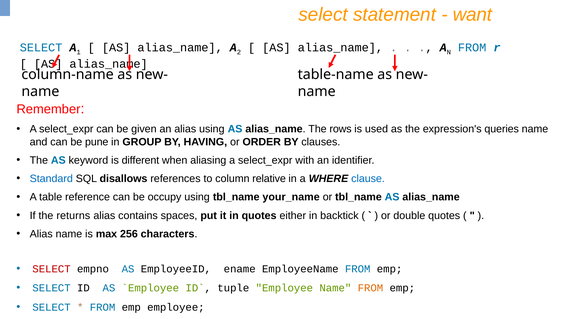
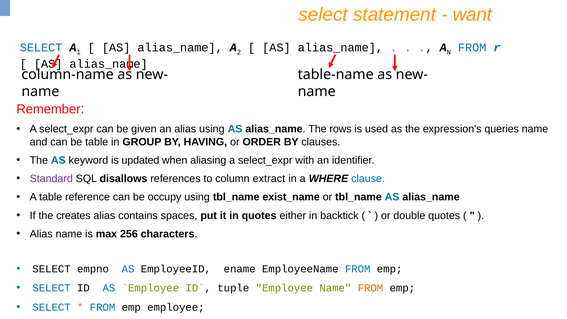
be pune: pune -> table
different: different -> updated
Standard colour: blue -> purple
relative: relative -> extract
your_name: your_name -> exist_name
returns: returns -> creates
SELECT at (52, 269) colour: red -> black
